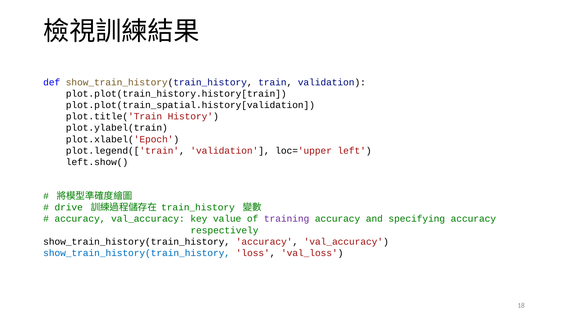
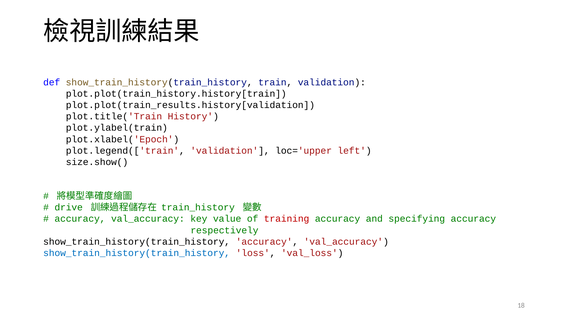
plot.plot(train_spatial.history[validation: plot.plot(train_spatial.history[validation -> plot.plot(train_results.history[validation
left.show(: left.show( -> size.show(
training colour: purple -> red
